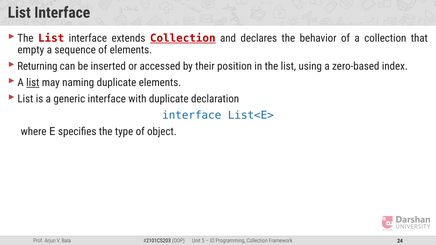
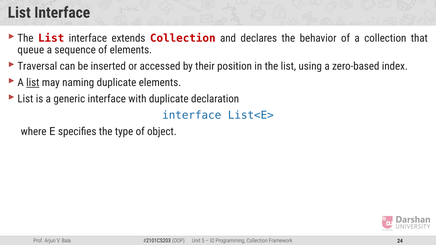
Collection at (183, 38) underline: present -> none
empty: empty -> queue
Returning: Returning -> Traversal
